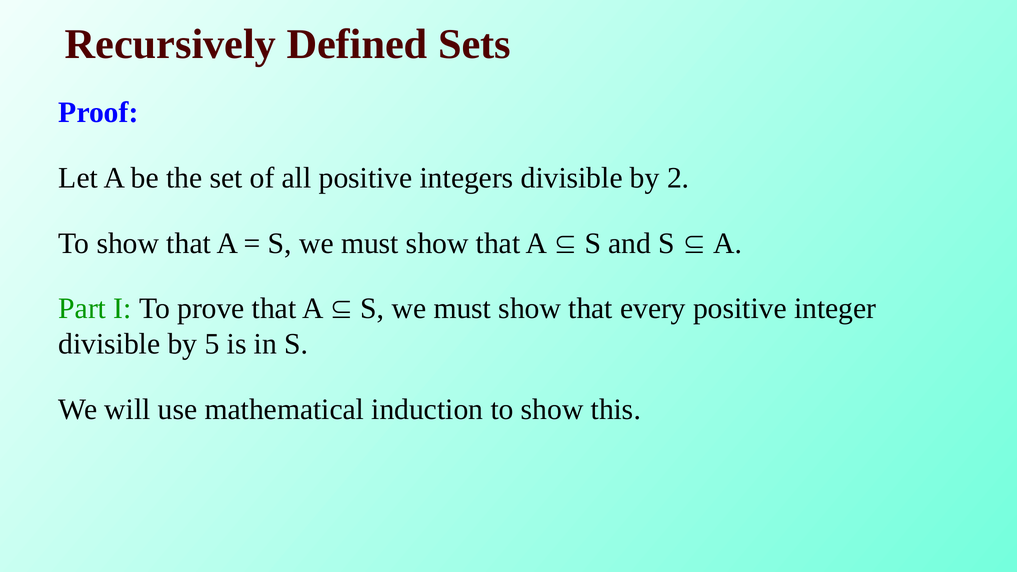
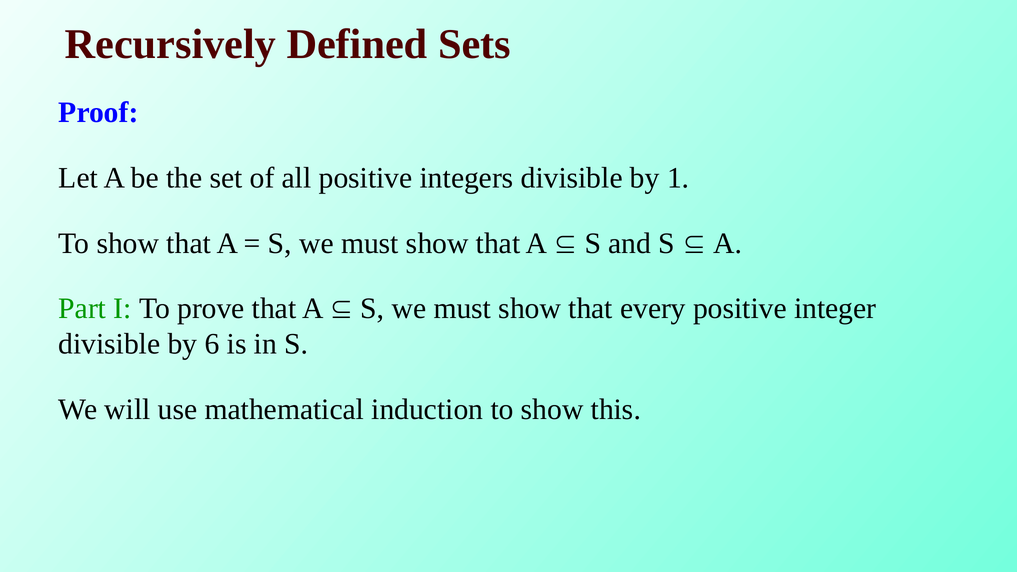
2: 2 -> 1
5: 5 -> 6
